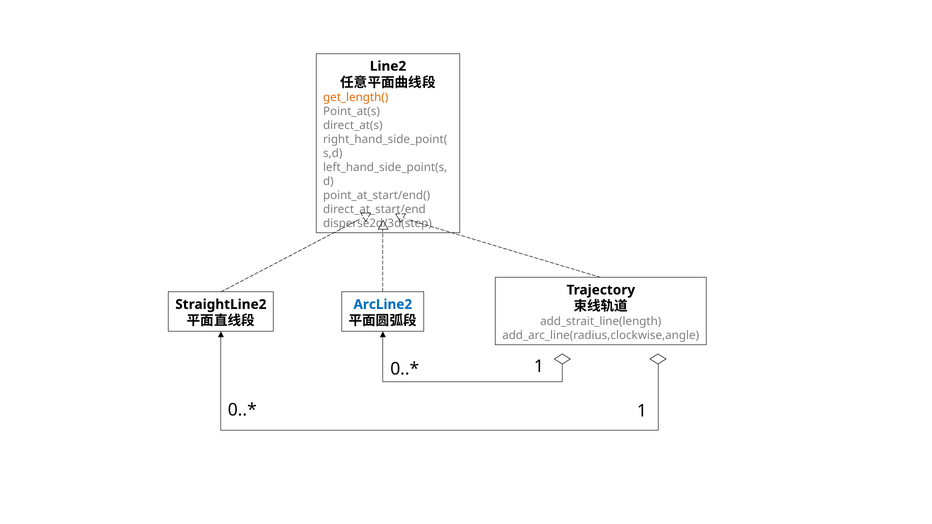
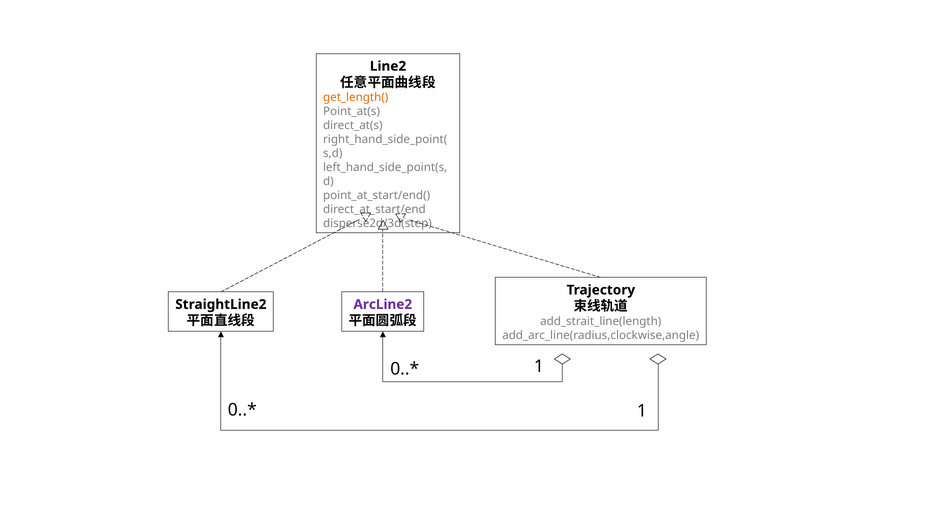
ArcLine2 colour: blue -> purple
